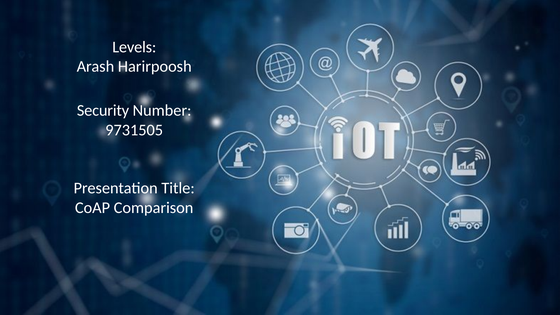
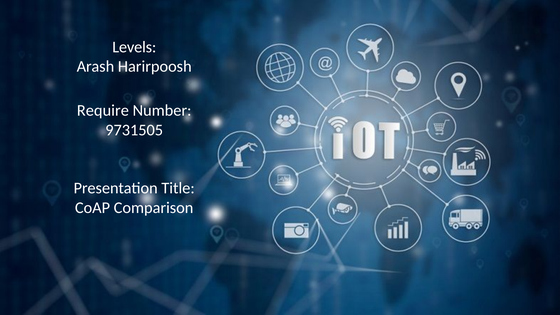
Security: Security -> Require
